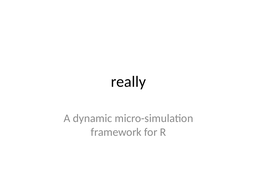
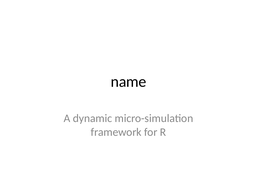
really: really -> name
